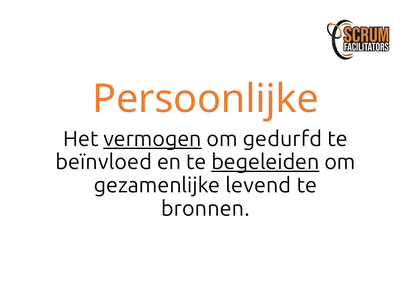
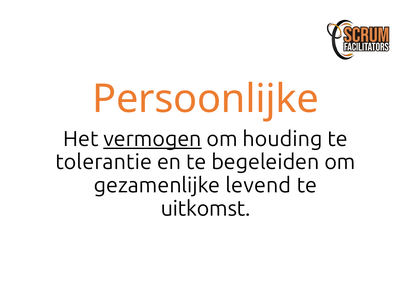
gedurfd: gedurfd -> houding
beïnvloed: beïnvloed -> tolerantie
begeleiden underline: present -> none
bronnen: bronnen -> uitkomst
